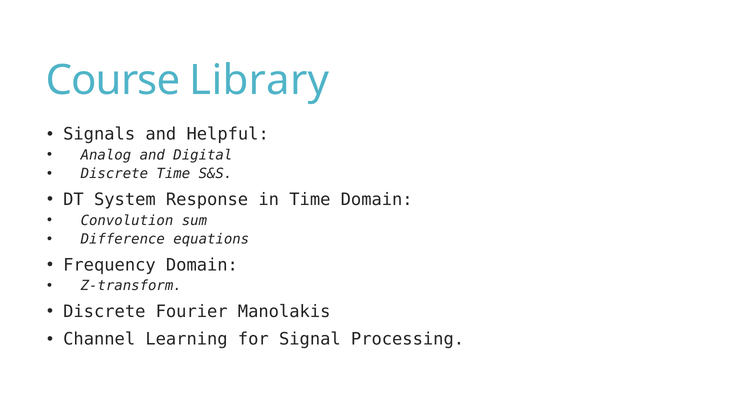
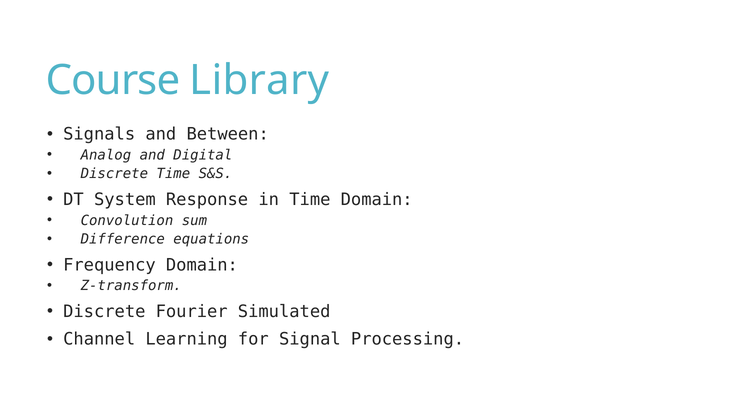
Helpful: Helpful -> Between
Manolakis: Manolakis -> Simulated
